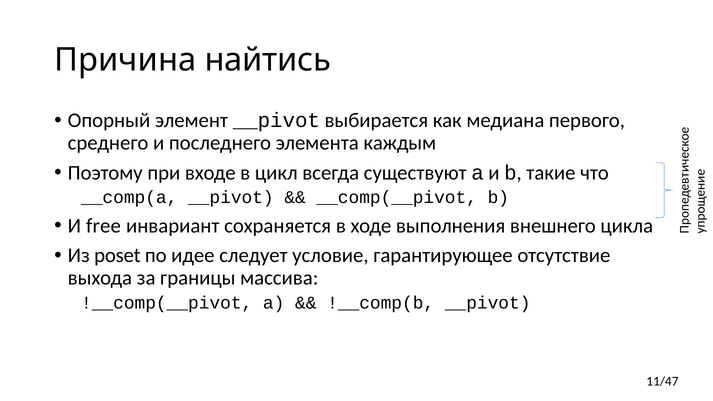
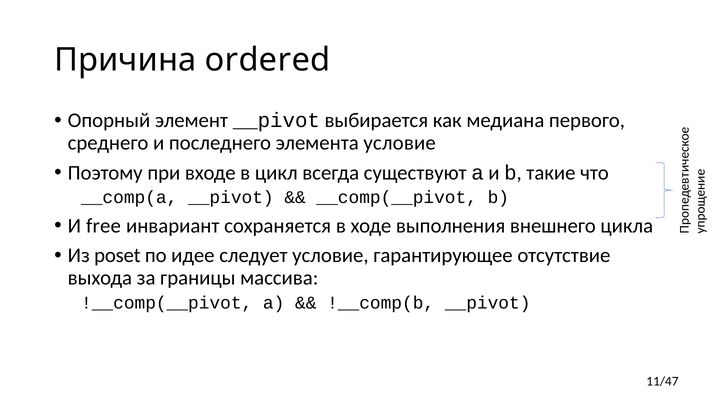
найтись: найтись -> ordered
элемента каждым: каждым -> условие
